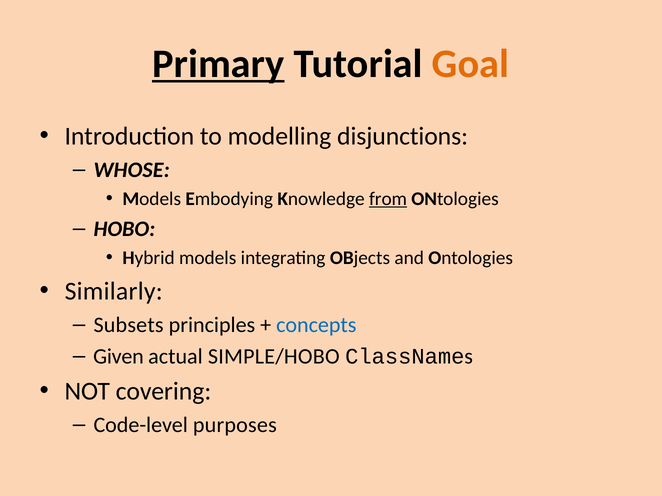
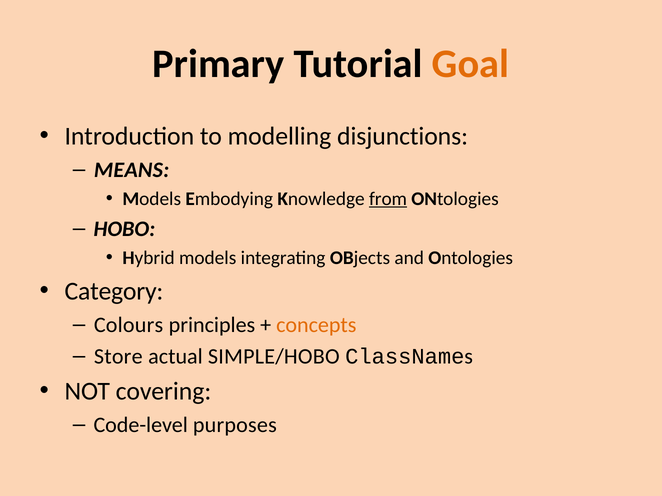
Primary underline: present -> none
WHOSE: WHOSE -> MEANS
Similarly: Similarly -> Category
Subsets: Subsets -> Colours
concepts colour: blue -> orange
Given: Given -> Store
